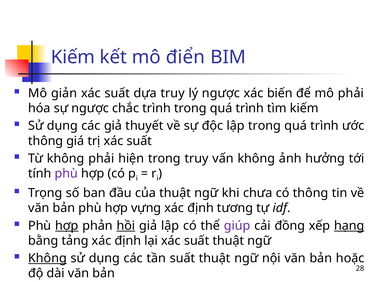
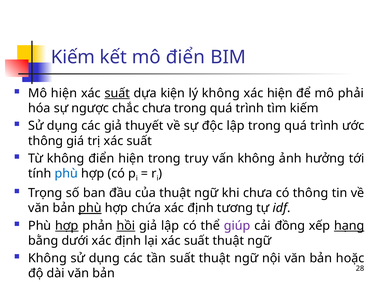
Mô giản: giản -> hiện
suất at (117, 93) underline: none -> present
dựa truy: truy -> kiện
lý ngược: ngược -> không
xác biến: biến -> hiện
chắc trình: trình -> chưa
không phải: phải -> điển
phù at (66, 173) colour: purple -> blue
phù at (90, 208) underline: none -> present
vựng: vựng -> chứa
tảng: tảng -> dưới
Không at (47, 258) underline: present -> none
